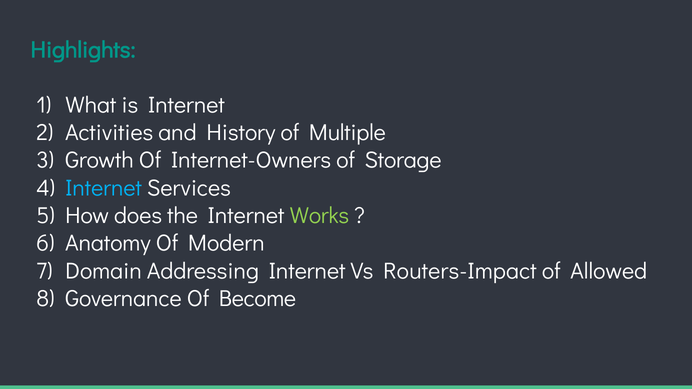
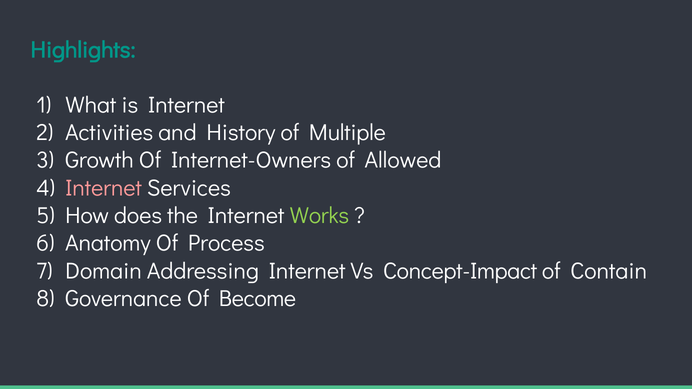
Storage: Storage -> Allowed
Internet at (104, 188) colour: light blue -> pink
Modern: Modern -> Process
Routers-Impact: Routers-Impact -> Concept-Impact
Allowed: Allowed -> Contain
